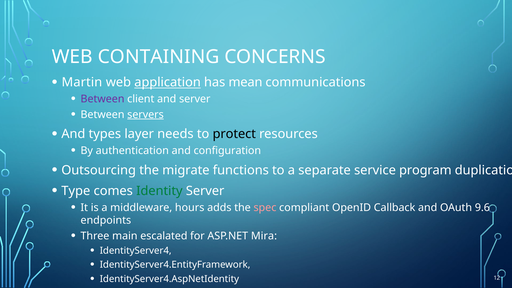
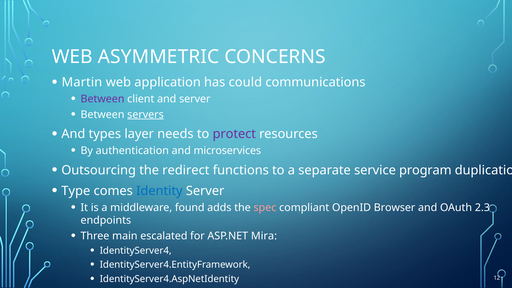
CONTAINING: CONTAINING -> ASYMMETRIC
application underline: present -> none
mean: mean -> could
protect colour: black -> purple
configuration: configuration -> microservices
migrate: migrate -> redirect
Identity colour: green -> blue
hours: hours -> found
Callback: Callback -> Browser
9.6: 9.6 -> 2.3
